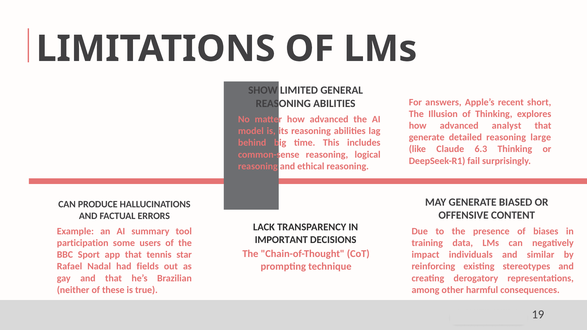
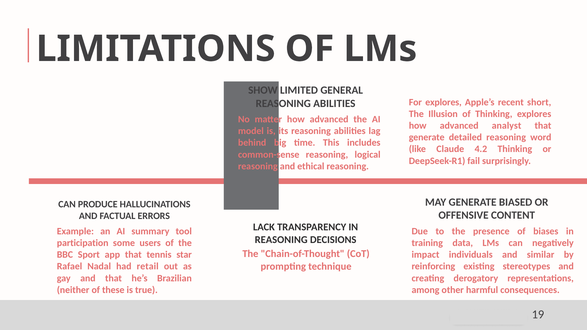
For answers: answers -> explores
large: large -> word
6.3: 6.3 -> 4.2
IMPORTANT at (281, 240): IMPORTANT -> REASONING
fields: fields -> retail
